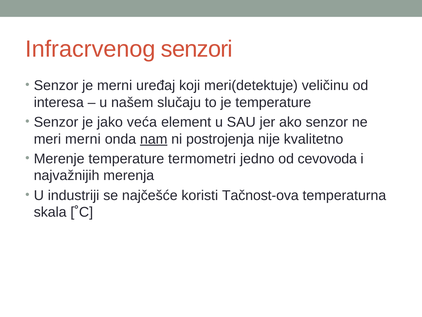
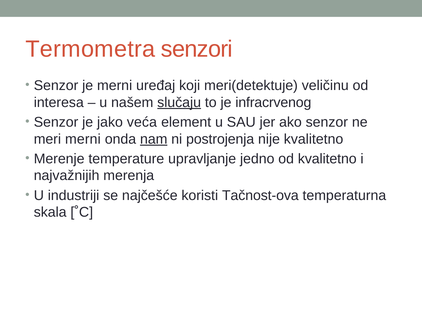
Infracrvenog: Infracrvenog -> Termometra
slučaju underline: none -> present
je temperature: temperature -> infracrvenog
termometri: termometri -> upravljanje
od cevovoda: cevovoda -> kvalitetno
